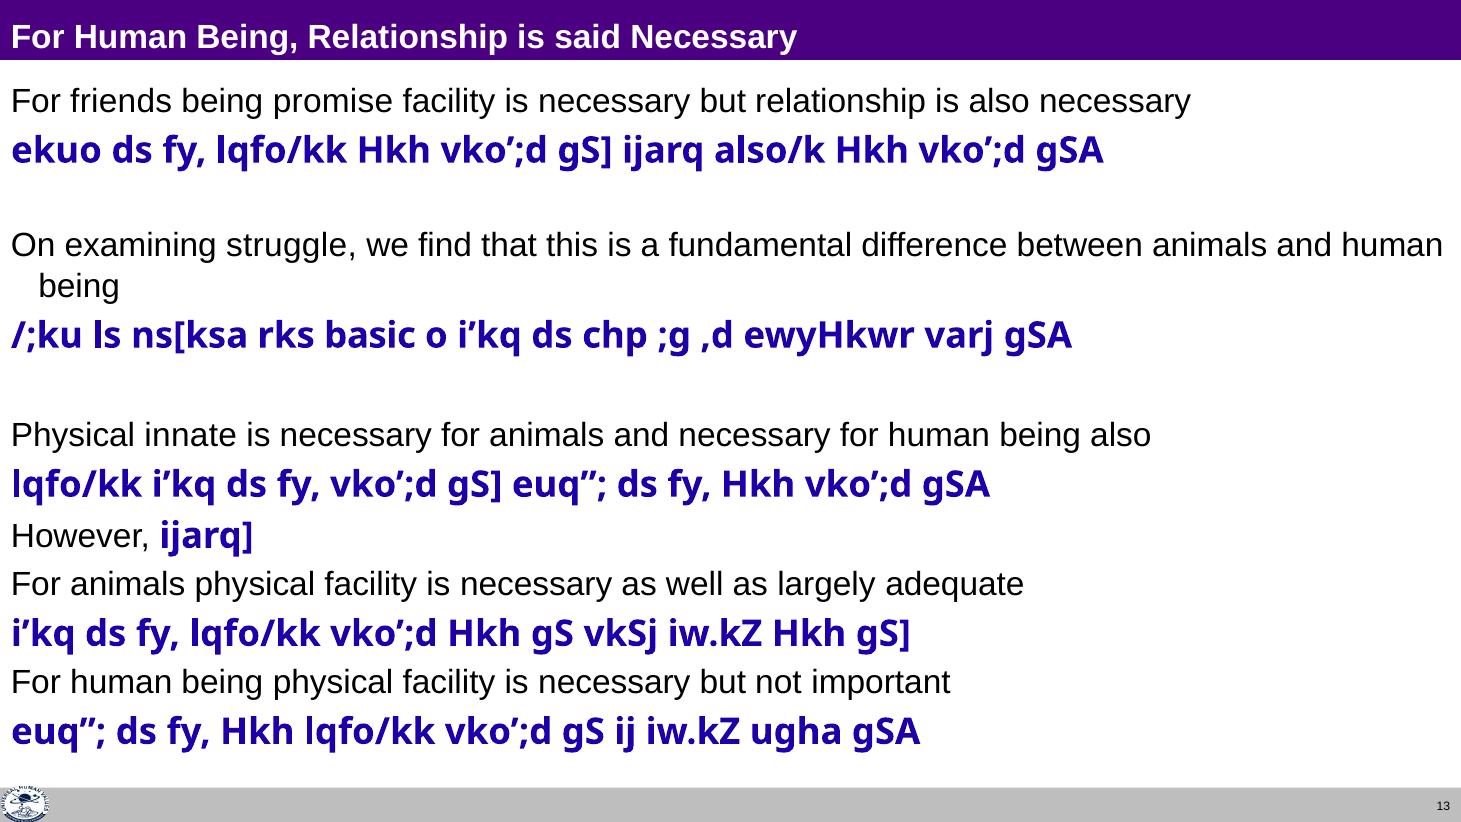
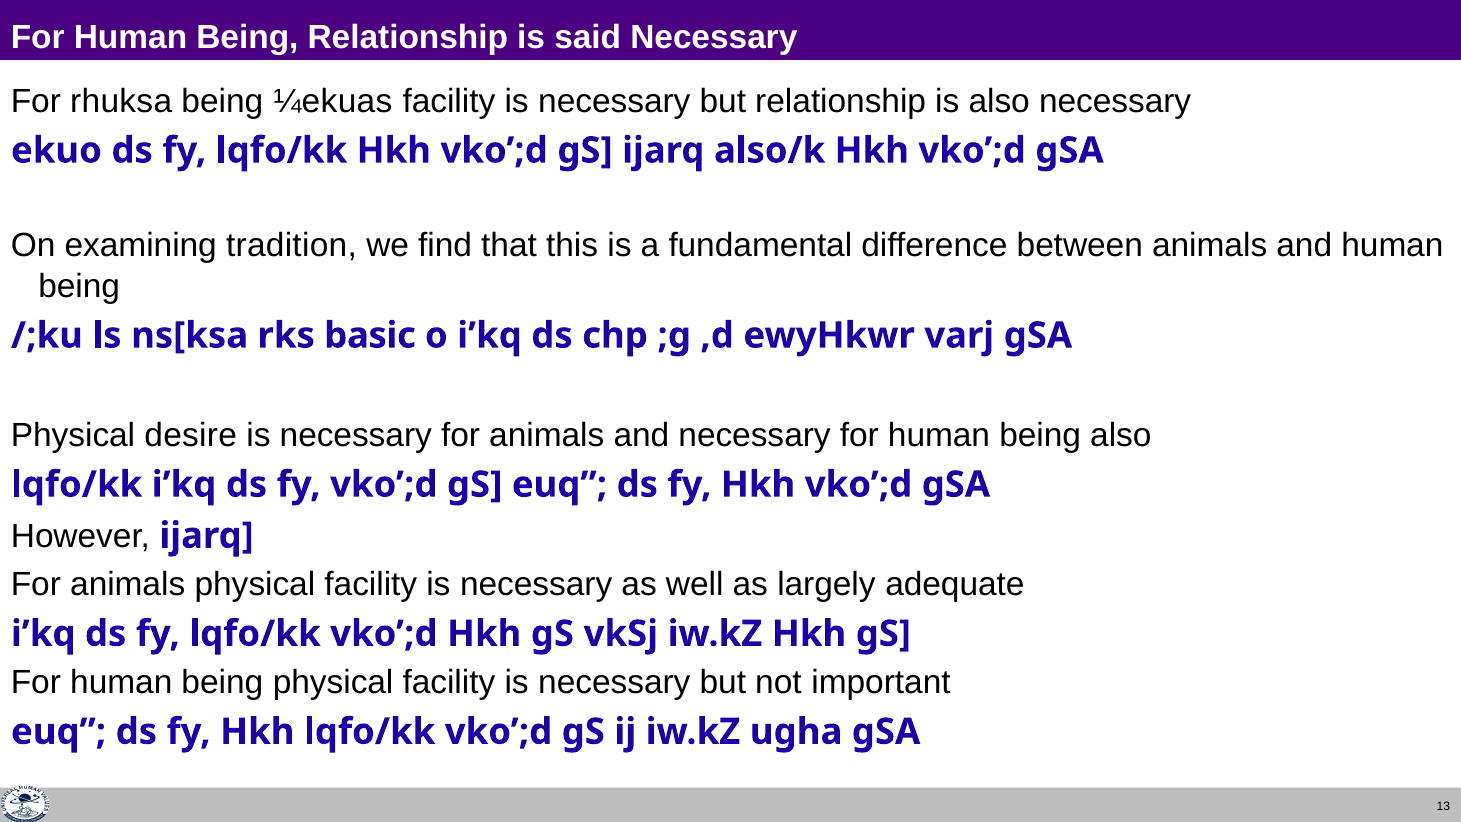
friends: friends -> rhuksa
promise: promise -> ¼ekuas
struggle: struggle -> tradition
innate: innate -> desire
